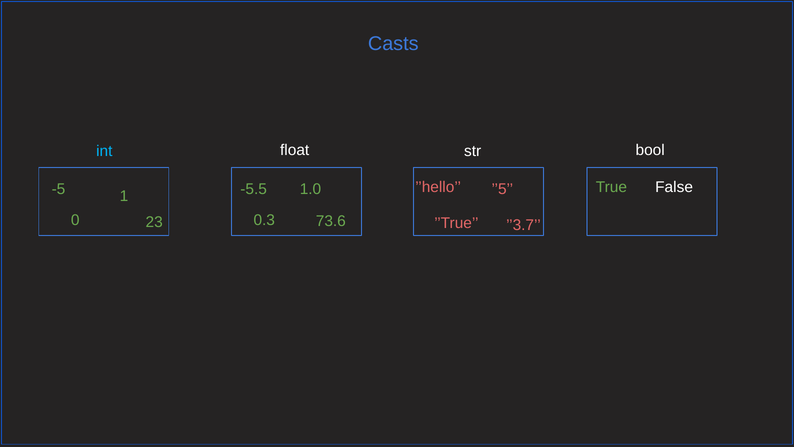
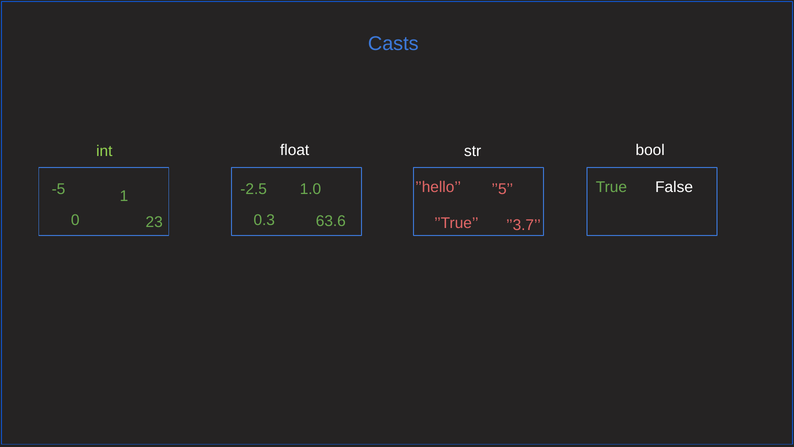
int colour: light blue -> light green
-5.5: -5.5 -> -2.5
73.6: 73.6 -> 63.6
